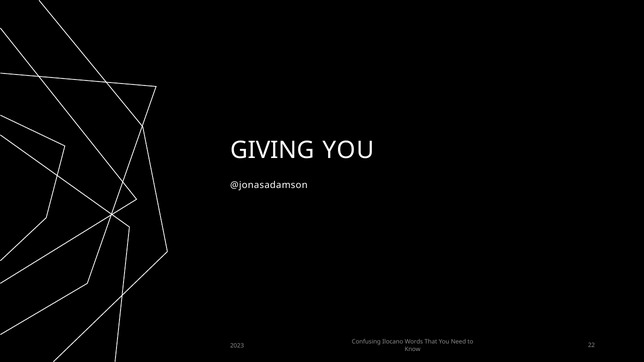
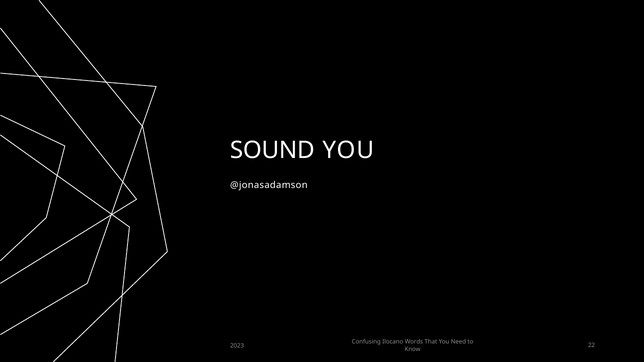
GIVING: GIVING -> SOUND
